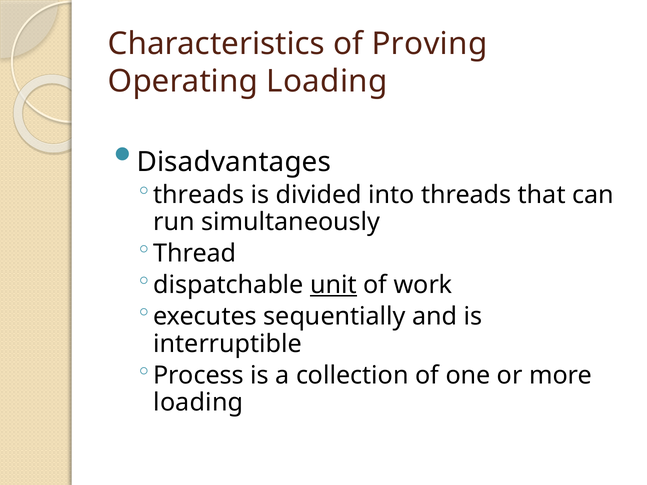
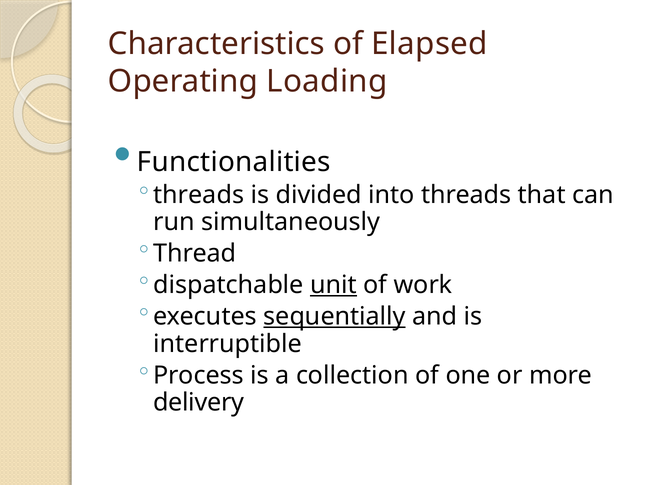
Proving: Proving -> Elapsed
Disadvantages: Disadvantages -> Functionalities
sequentially underline: none -> present
loading at (198, 403): loading -> delivery
